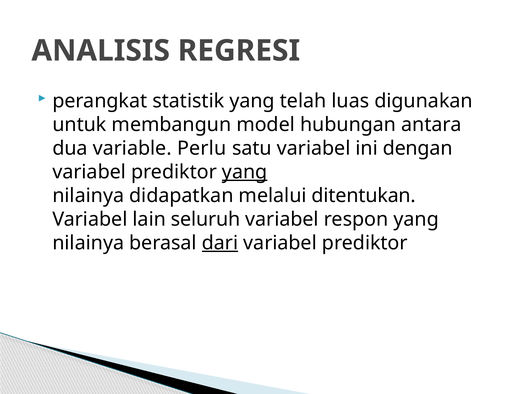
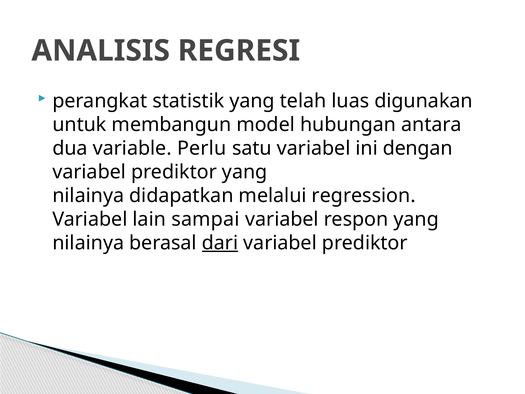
yang at (245, 172) underline: present -> none
ditentukan: ditentukan -> regression
seluruh: seluruh -> sampai
